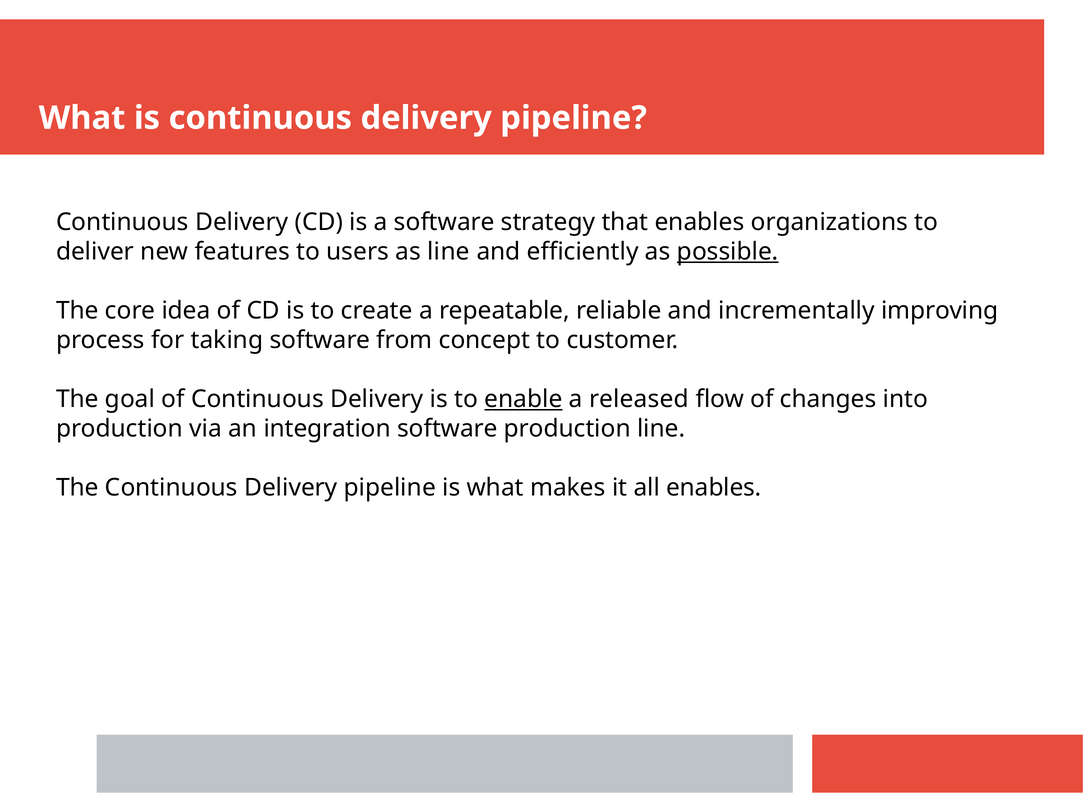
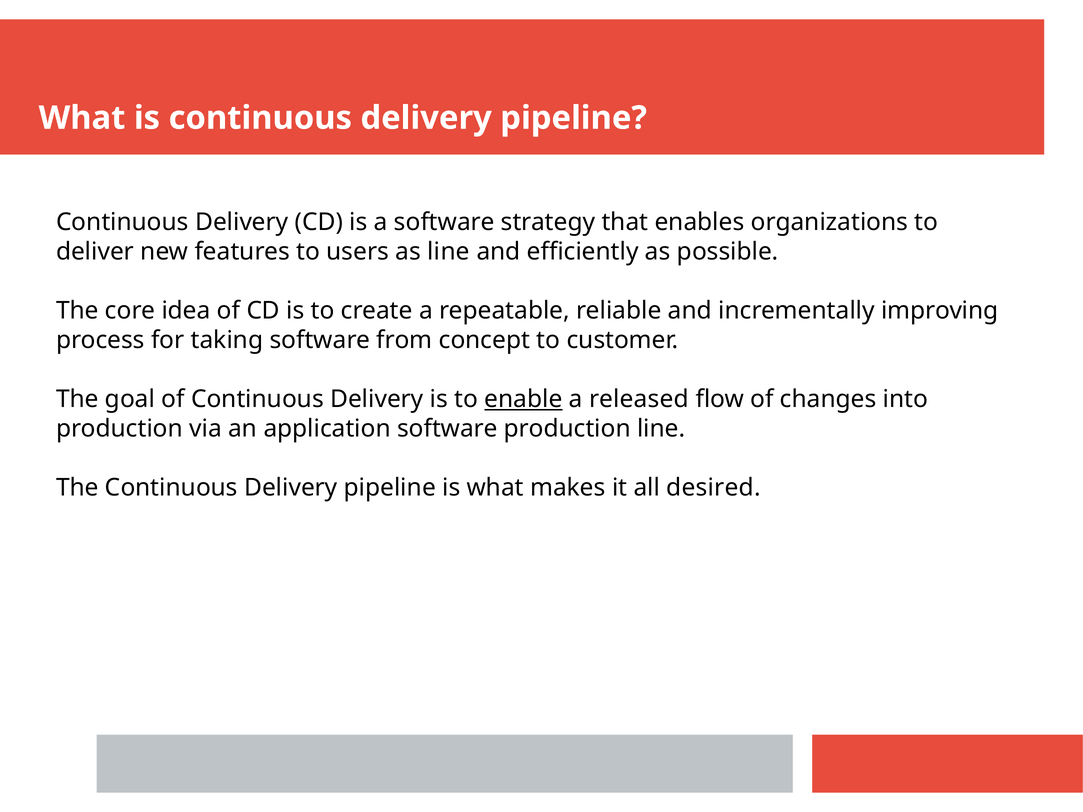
possible underline: present -> none
integration: integration -> application
all enables: enables -> desired
